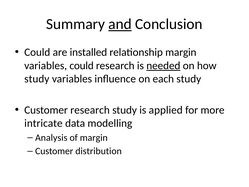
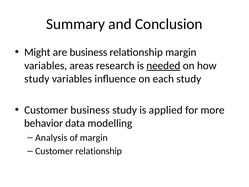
and underline: present -> none
Could at (37, 52): Could -> Might
are installed: installed -> business
variables could: could -> areas
Customer research: research -> business
intricate: intricate -> behavior
Customer distribution: distribution -> relationship
